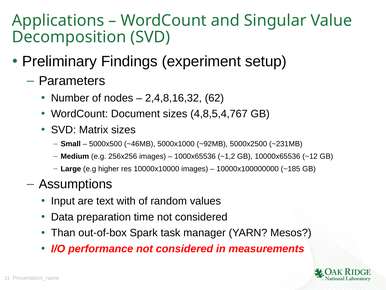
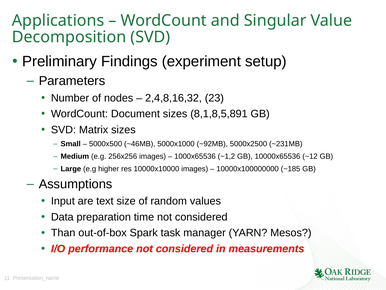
62: 62 -> 23
4,8,5,4,767: 4,8,5,4,767 -> 8,1,8,5,891
with: with -> size
